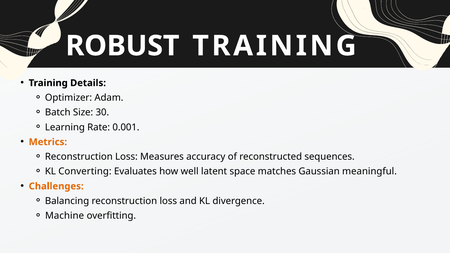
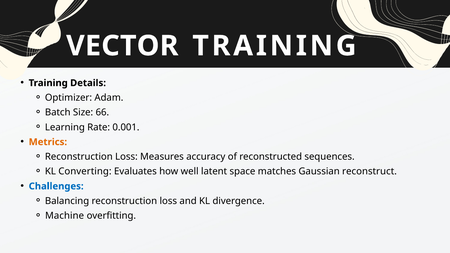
ROBUST: ROBUST -> VECTOR
30: 30 -> 66
meaningful: meaningful -> reconstruct
Challenges colour: orange -> blue
